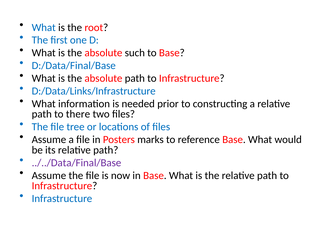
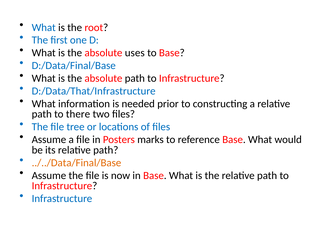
such: such -> uses
D:/Data/Links/Infrastructure: D:/Data/Links/Infrastructure -> D:/Data/That/Infrastructure
../../Data/Final/Base colour: purple -> orange
